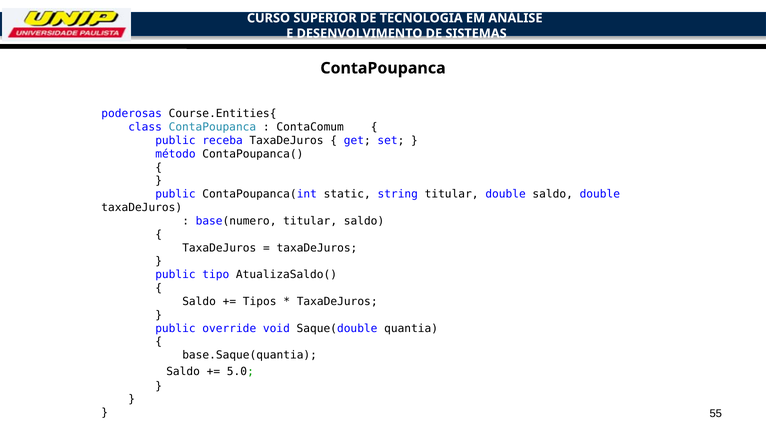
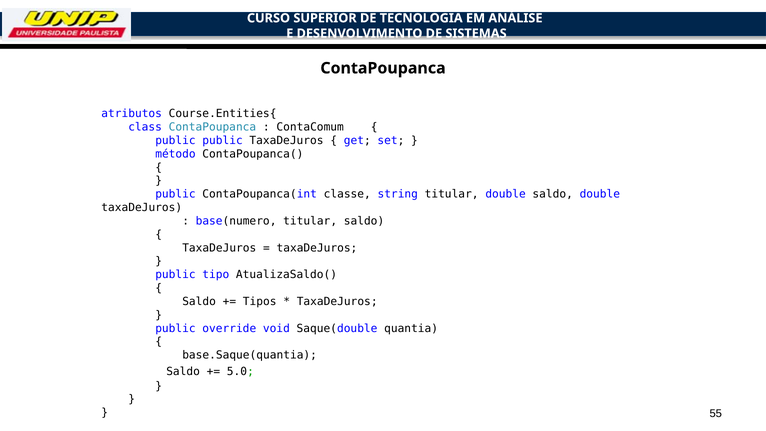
poderosas: poderosas -> atributos
public receba: receba -> public
static: static -> classe
